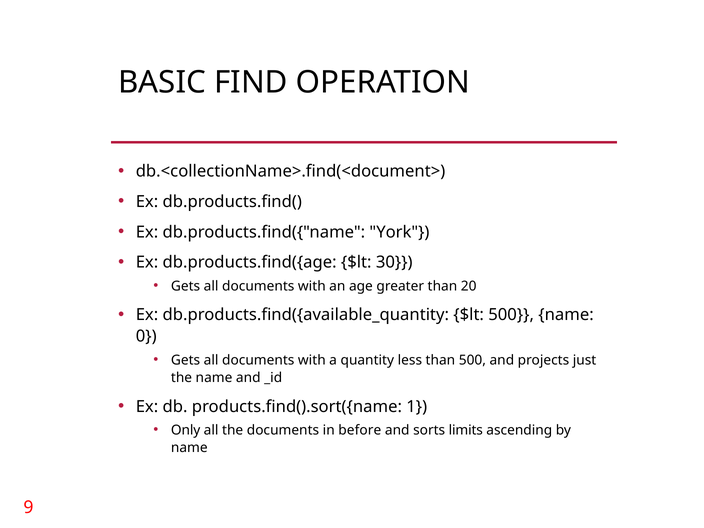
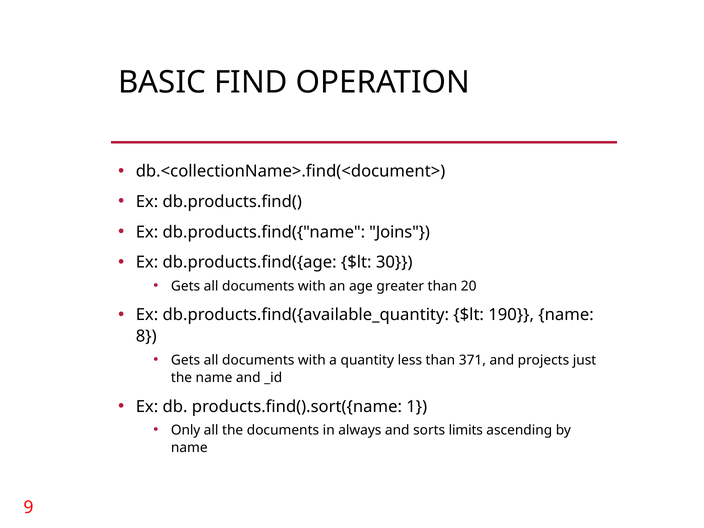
York: York -> Joins
$lt 500: 500 -> 190
0: 0 -> 8
than 500: 500 -> 371
before: before -> always
